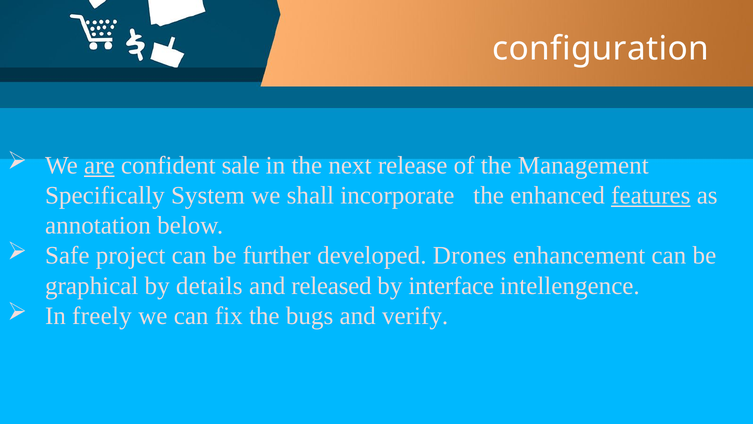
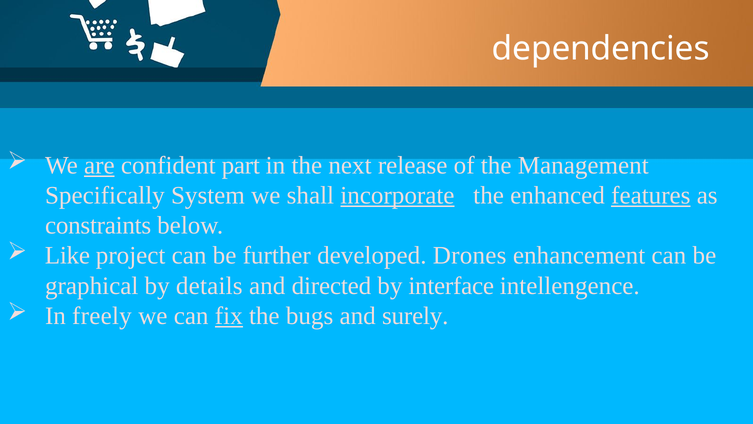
configuration: configuration -> dependencies
sale: sale -> part
incorporate underline: none -> present
annotation: annotation -> constraints
Safe: Safe -> Like
released: released -> directed
fix underline: none -> present
verify: verify -> surely
